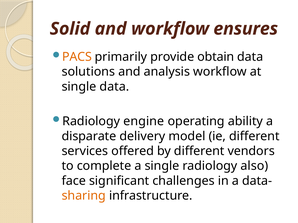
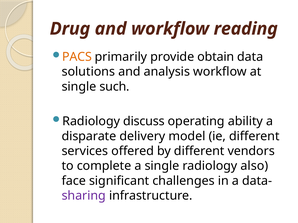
Solid: Solid -> Drug
ensures: ensures -> reading
single data: data -> such
engine: engine -> discuss
sharing colour: orange -> purple
